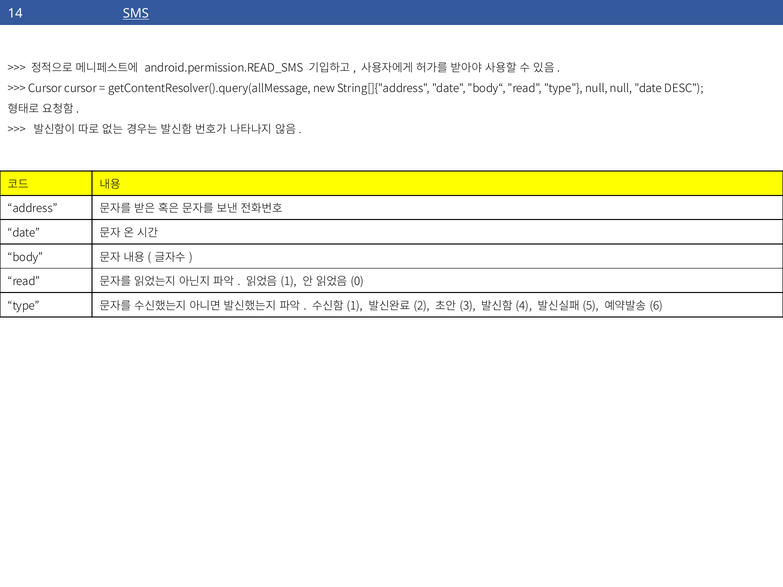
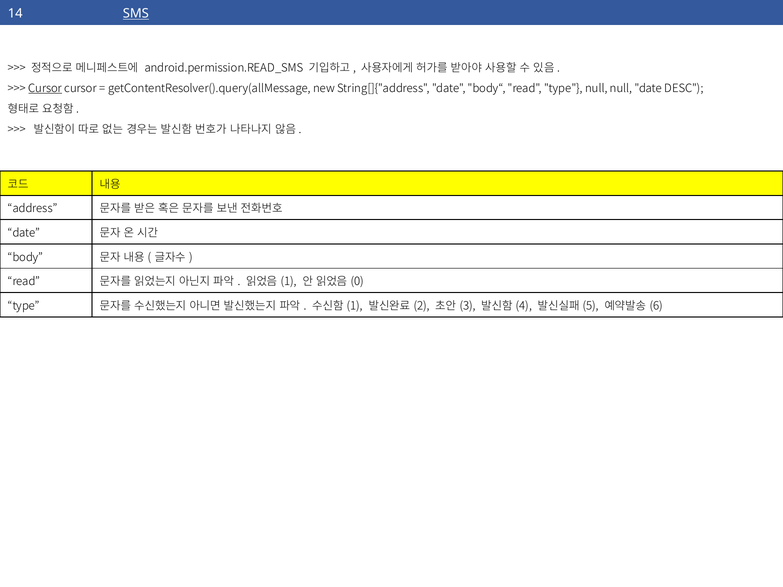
Cursor at (45, 88) underline: none -> present
